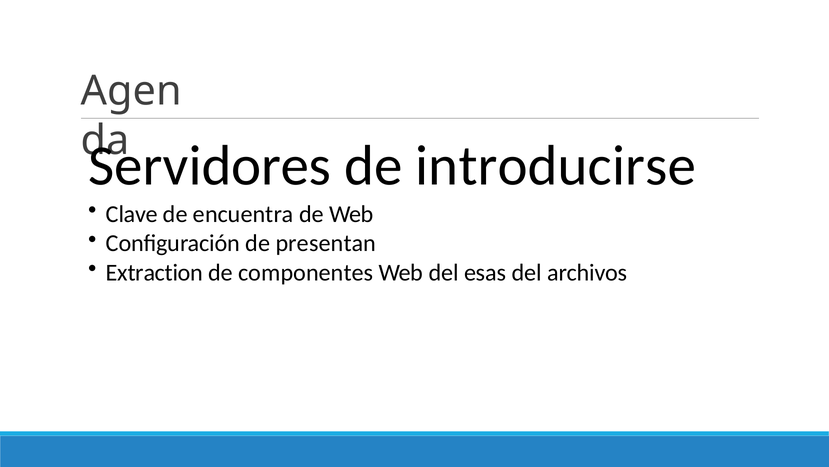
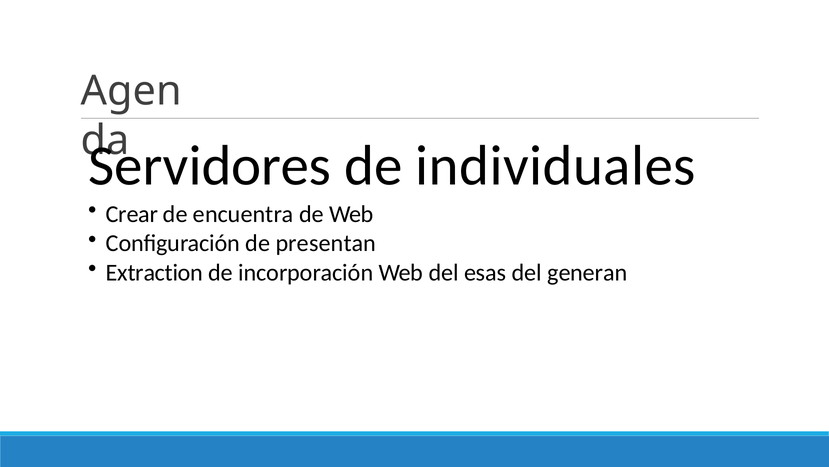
introducirse: introducirse -> individuales
Clave: Clave -> Crear
componentes: componentes -> incorporación
archivos: archivos -> generan
